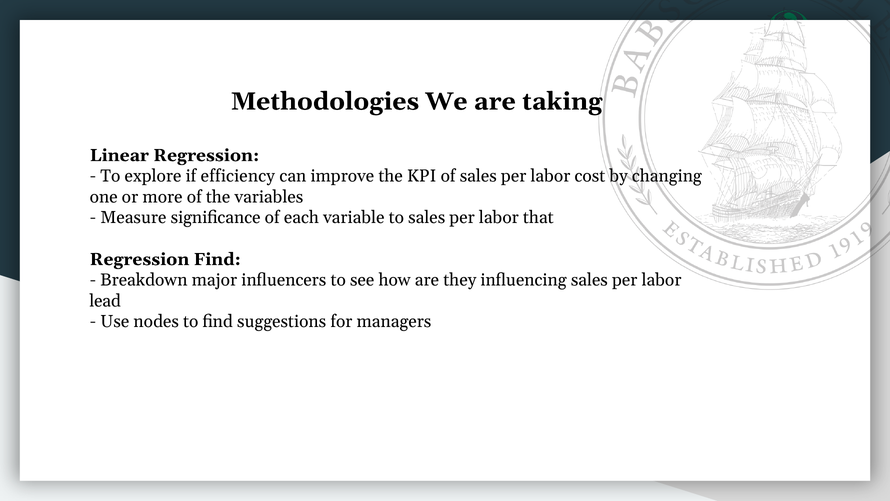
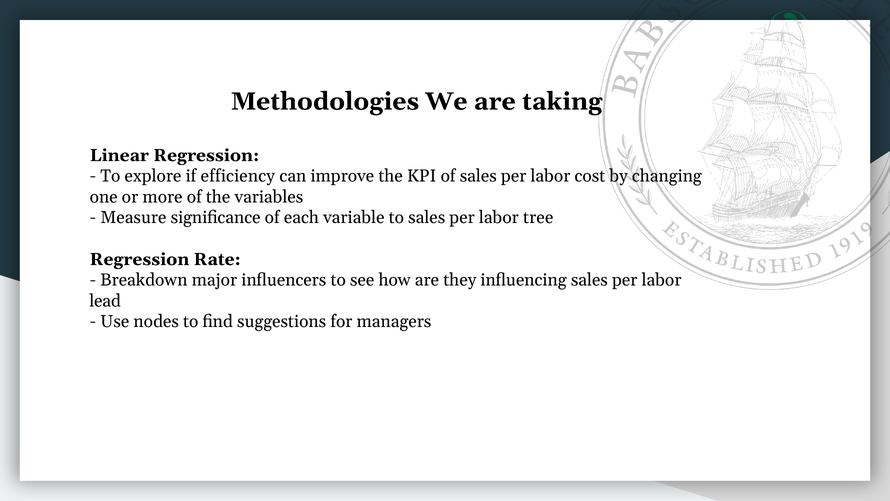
that: that -> tree
Regression Find: Find -> Rate
